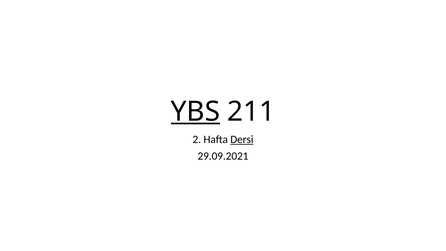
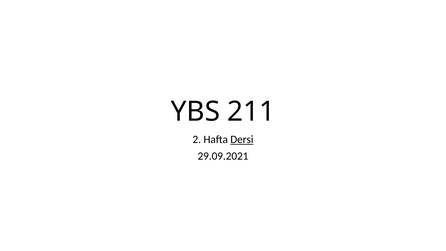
YBS underline: present -> none
